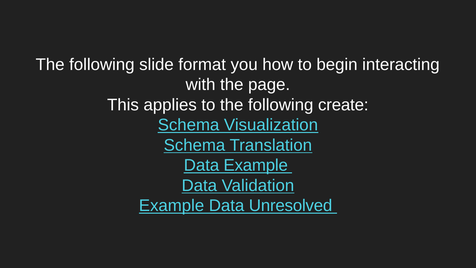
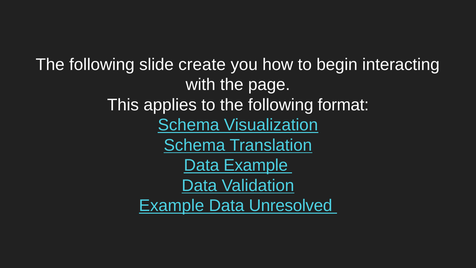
format: format -> create
create: create -> format
